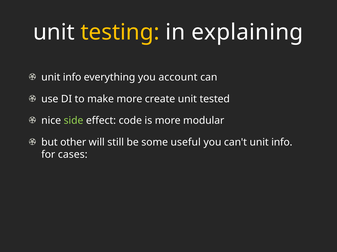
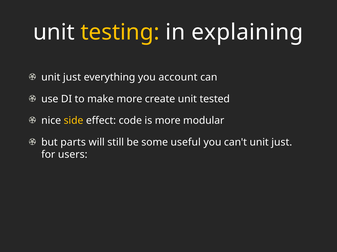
info at (72, 77): info -> just
side colour: light green -> yellow
other: other -> parts
can't unit info: info -> just
cases: cases -> users
